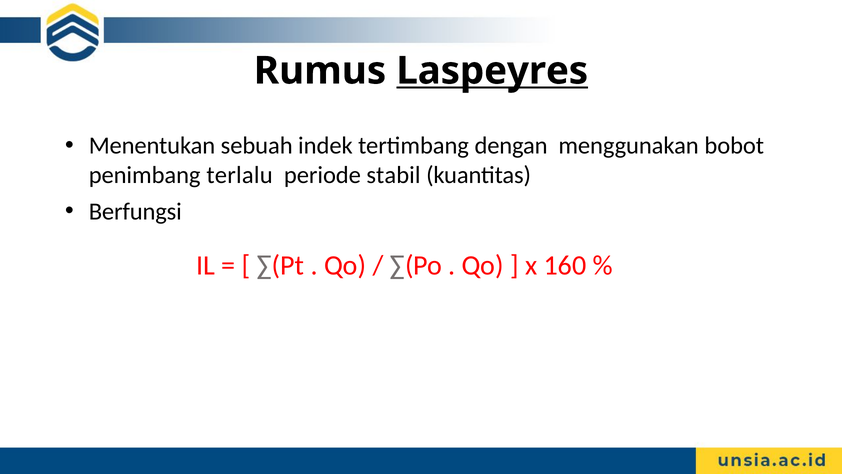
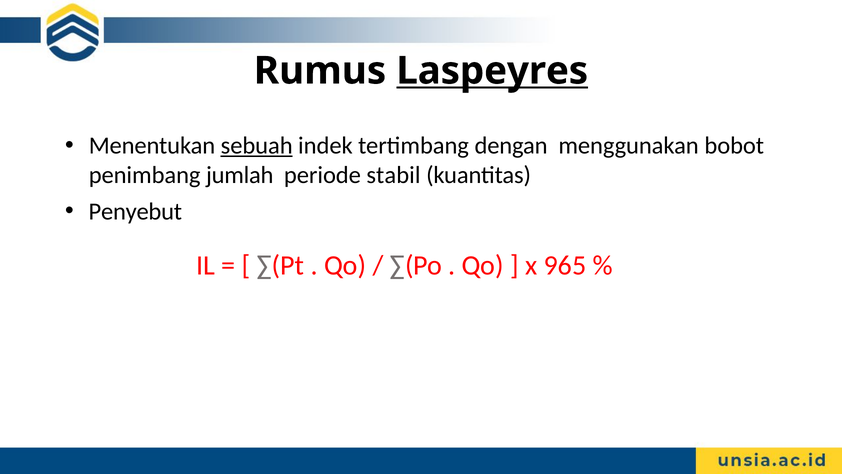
sebuah underline: none -> present
terlalu: terlalu -> jumlah
Berfungsi: Berfungsi -> Penyebut
160: 160 -> 965
